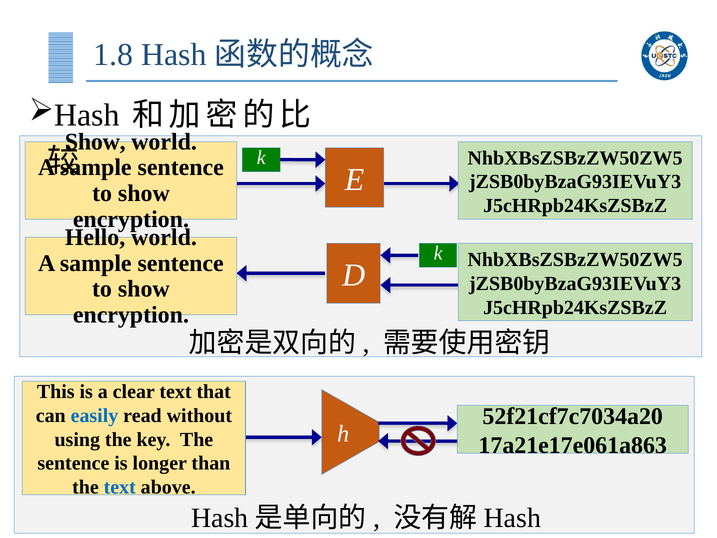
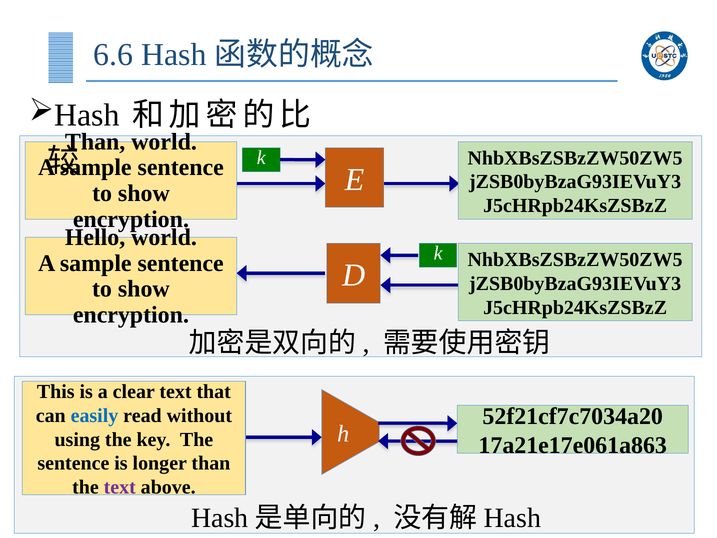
1.8: 1.8 -> 6.6
Show at (95, 142): Show -> Than
text at (120, 487) colour: blue -> purple
